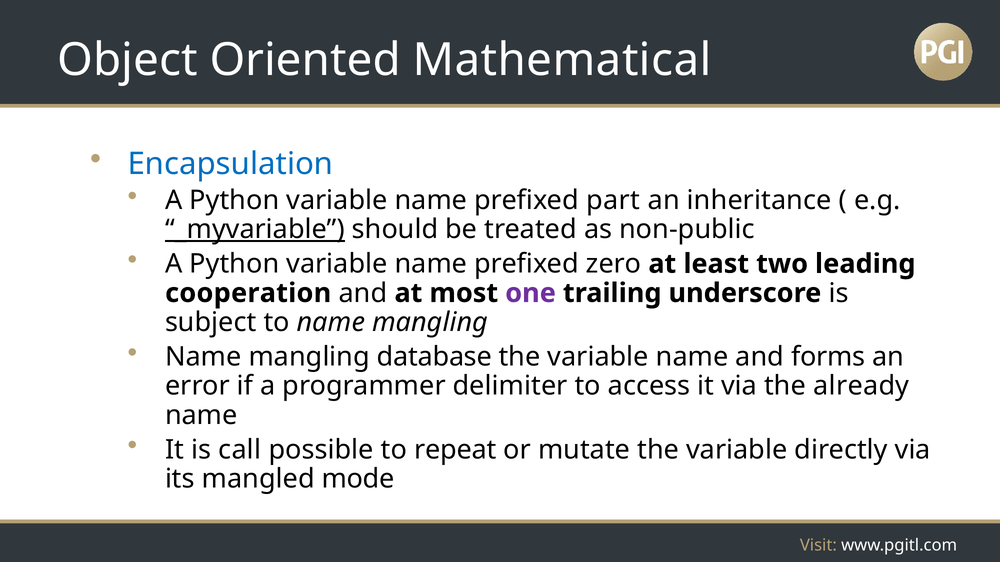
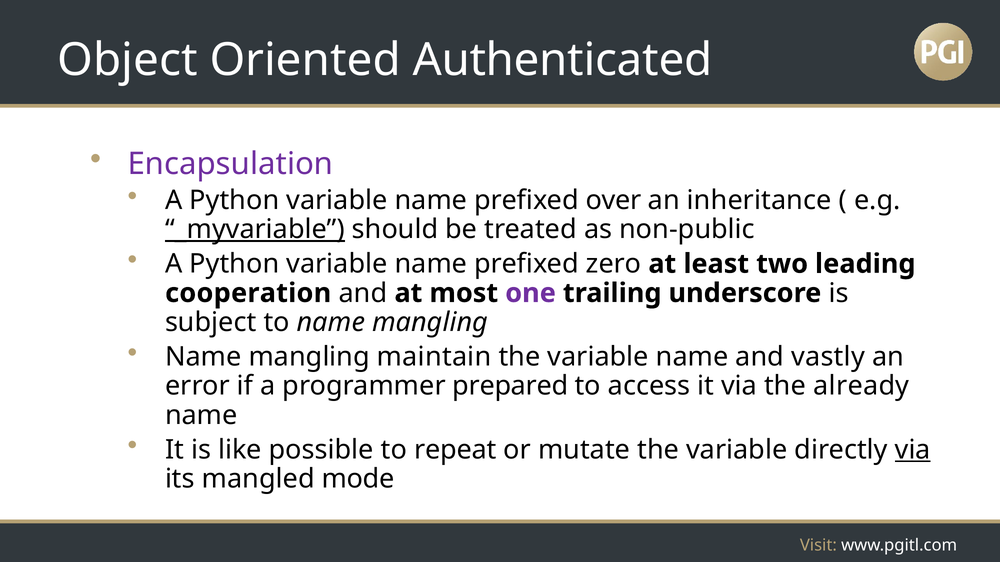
Mathematical: Mathematical -> Authenticated
Encapsulation colour: blue -> purple
part: part -> over
database: database -> maintain
forms: forms -> vastly
delimiter: delimiter -> prepared
call: call -> like
via at (913, 450) underline: none -> present
